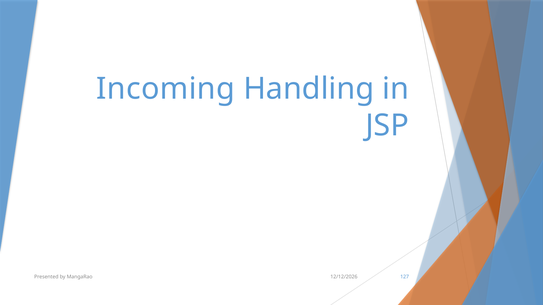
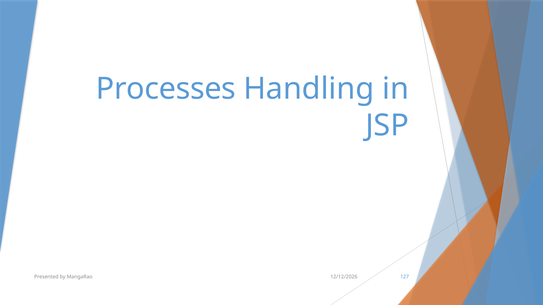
Incoming: Incoming -> Processes
